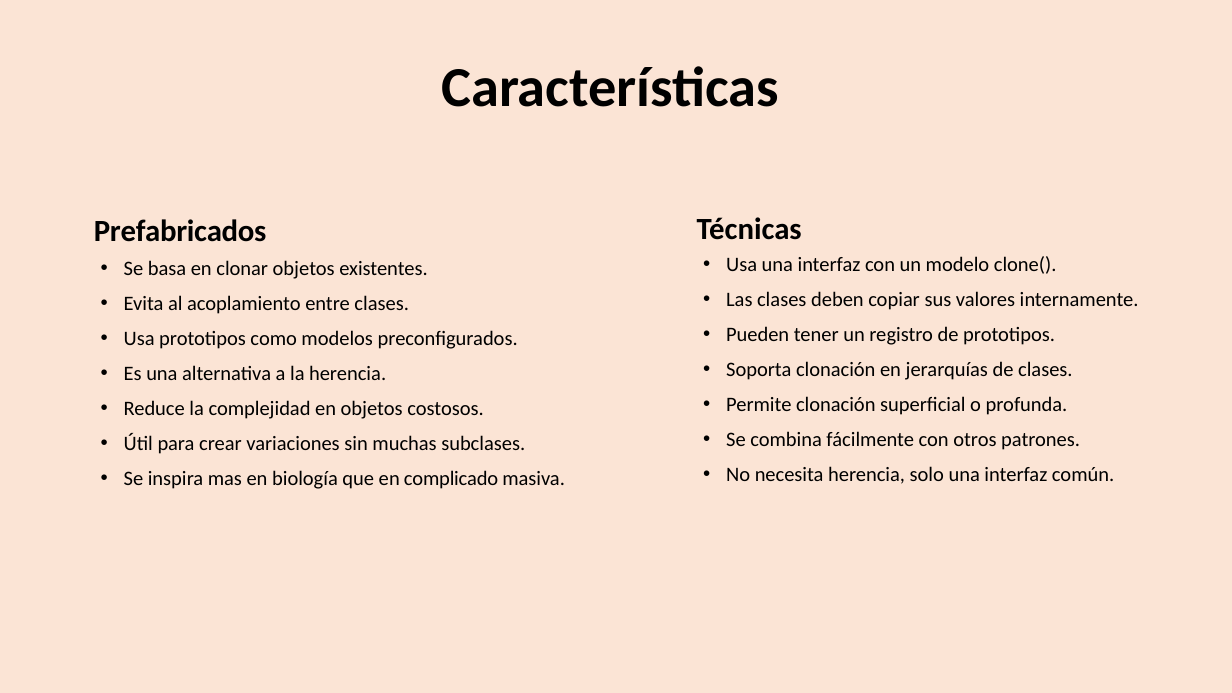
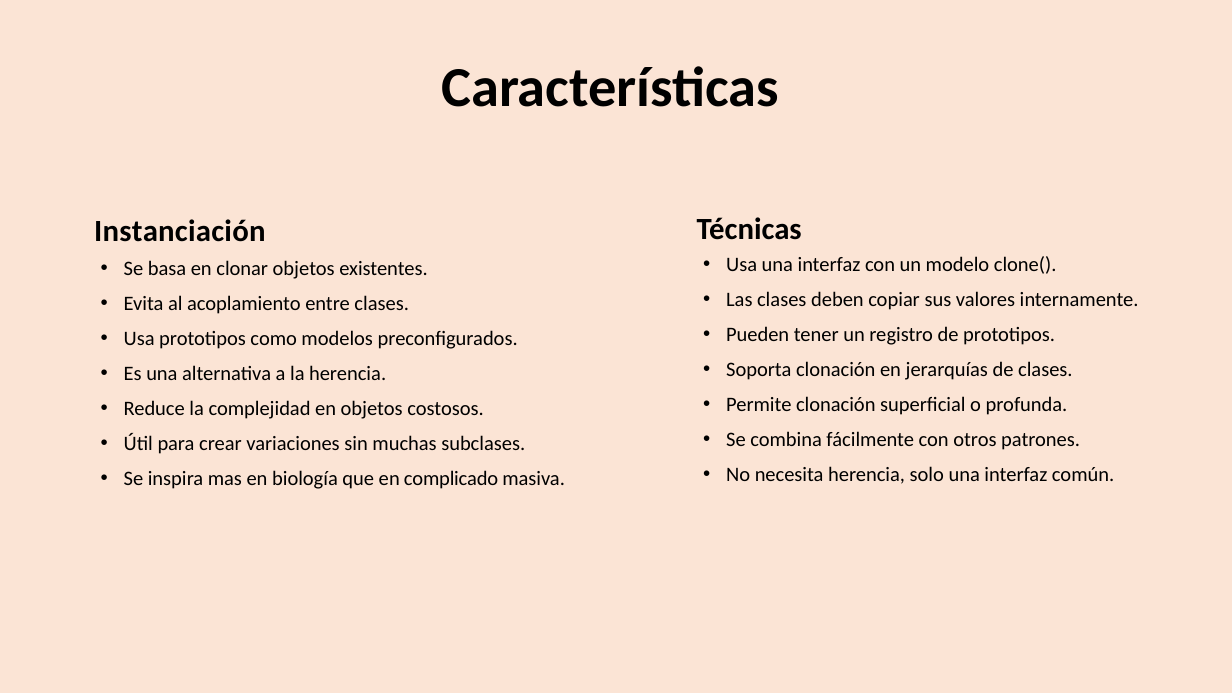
Prefabricados: Prefabricados -> Instanciación
